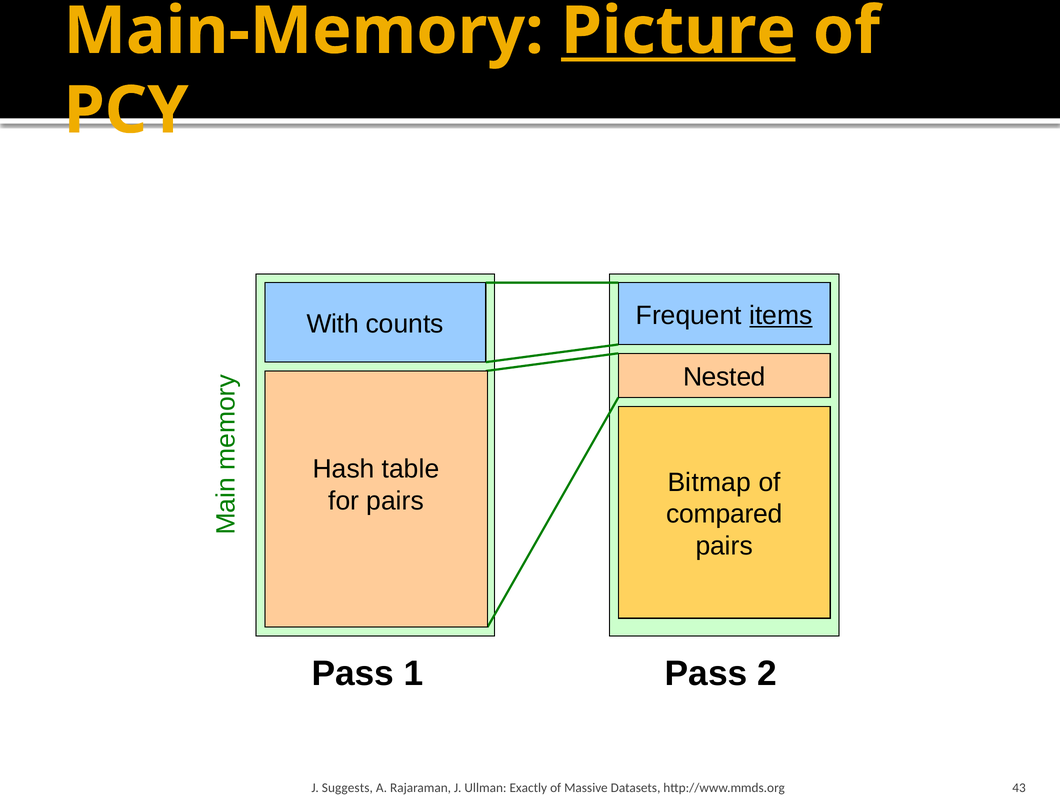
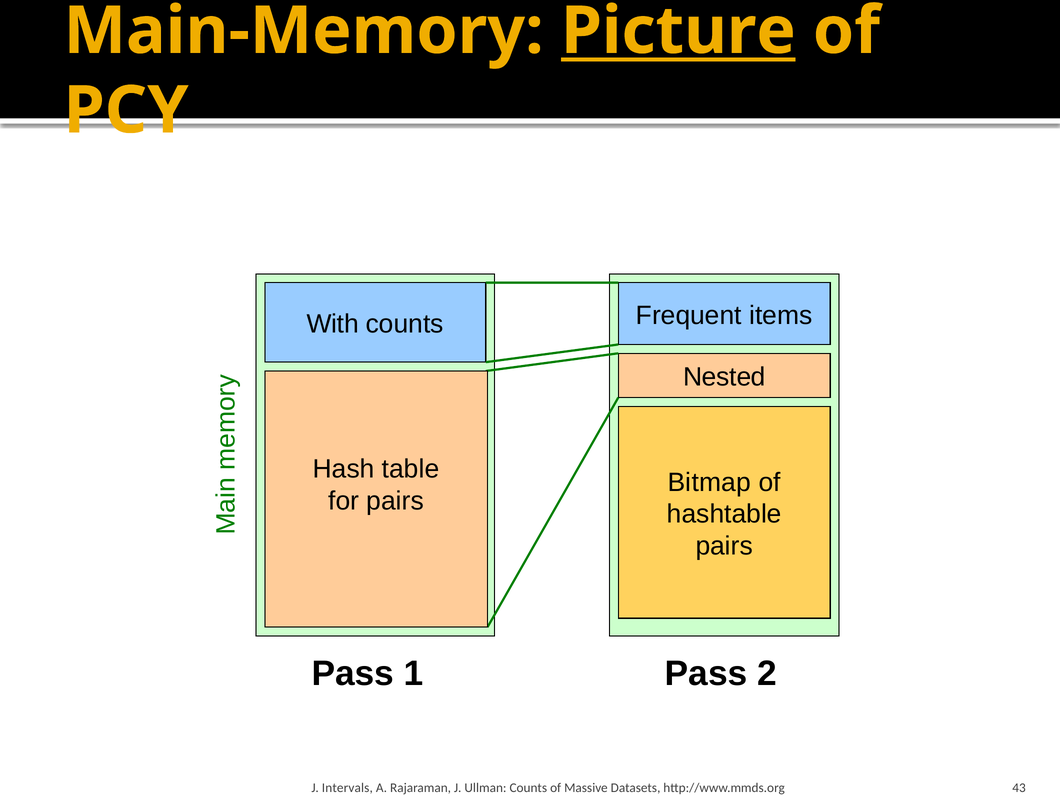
items underline: present -> none
compared: compared -> hashtable
Suggests: Suggests -> Intervals
Ullman Exactly: Exactly -> Counts
